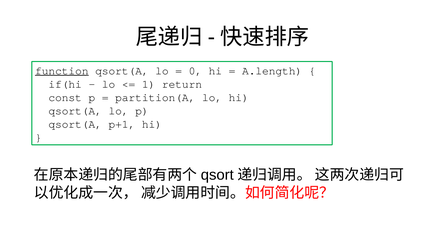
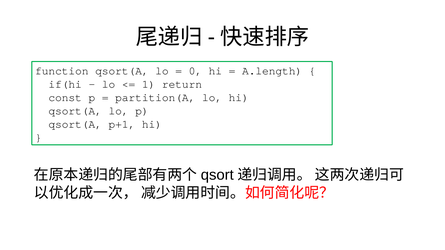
function underline: present -> none
